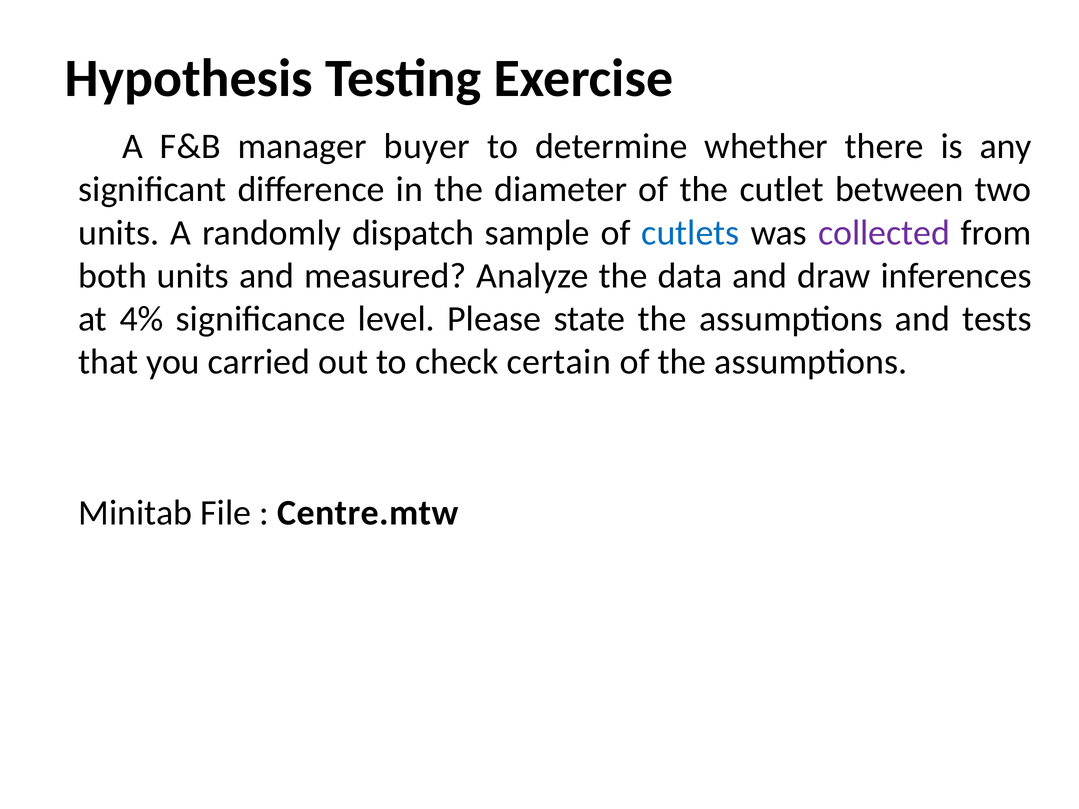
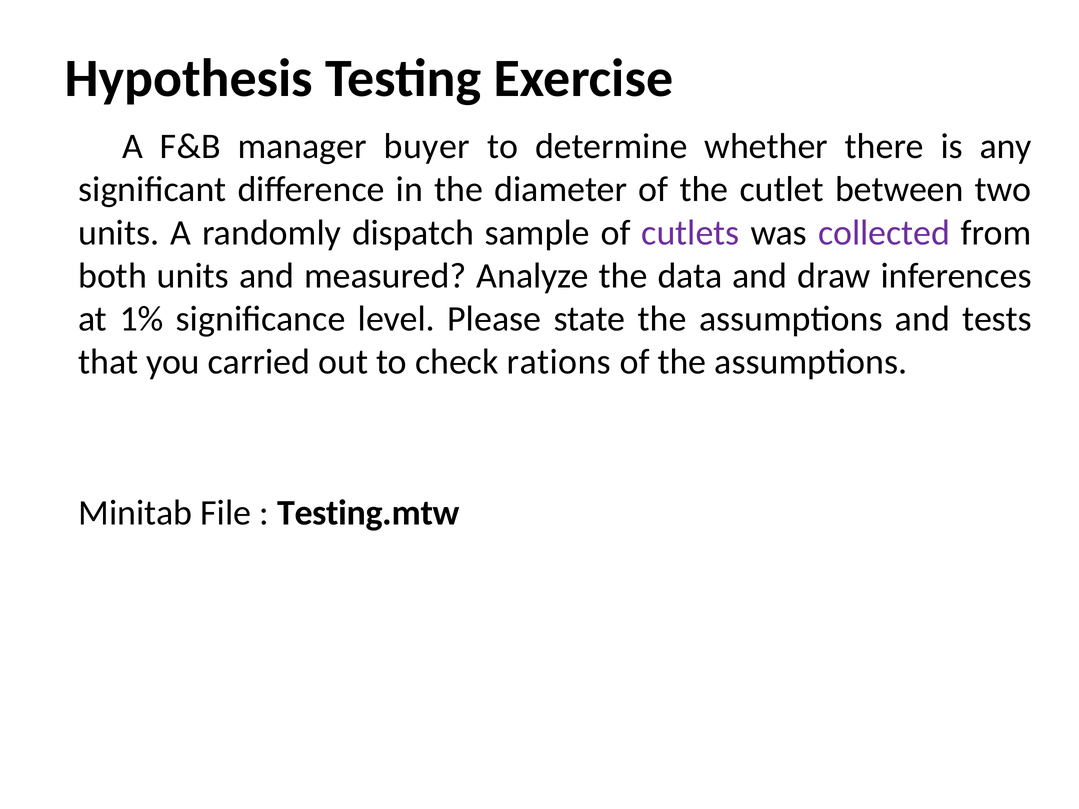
cutlets colour: blue -> purple
4%: 4% -> 1%
certain: certain -> rations
Centre.mtw: Centre.mtw -> Testing.mtw
